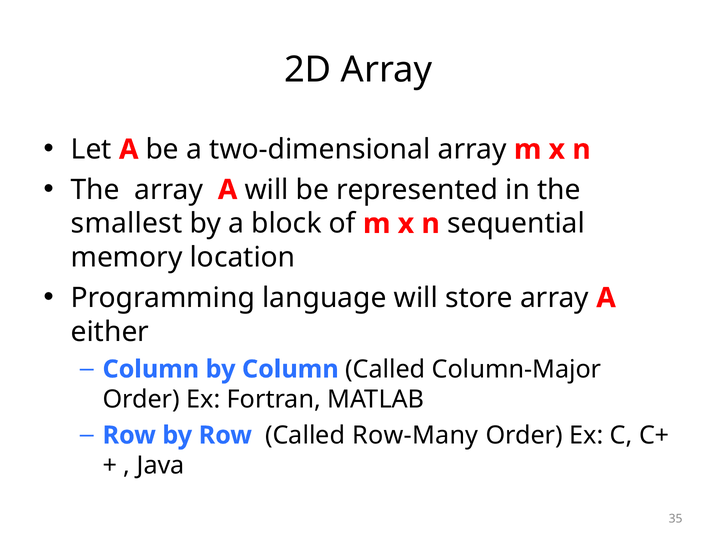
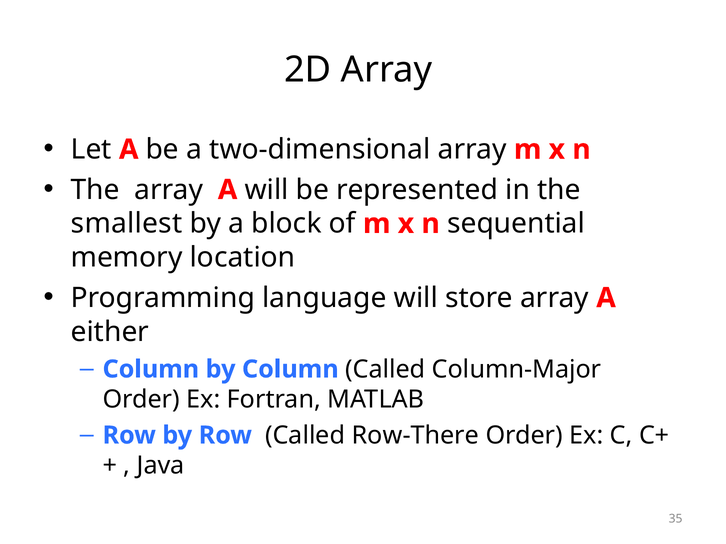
Row-Many: Row-Many -> Row-There
